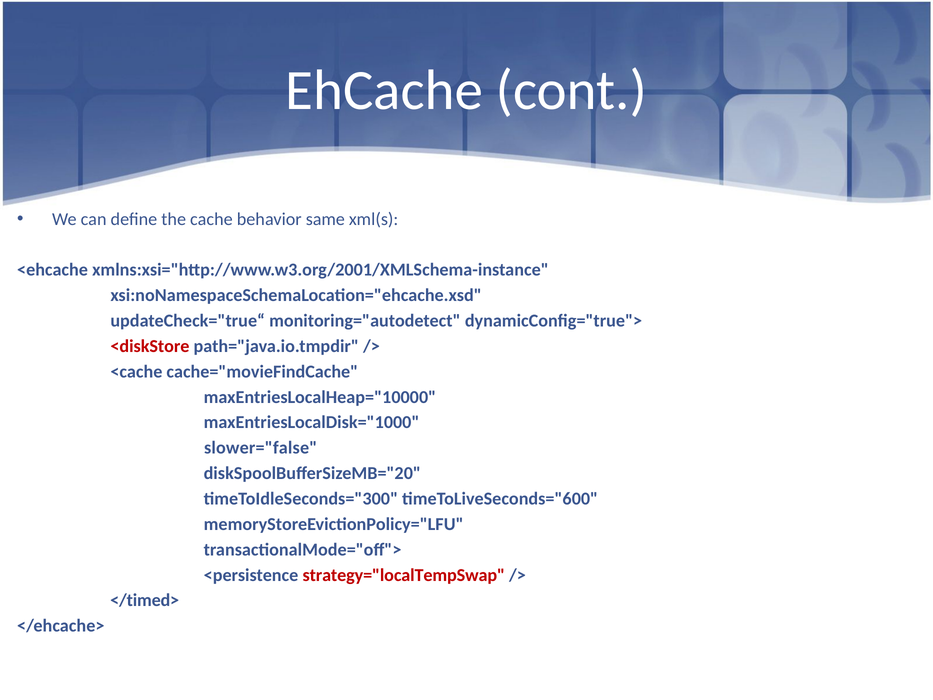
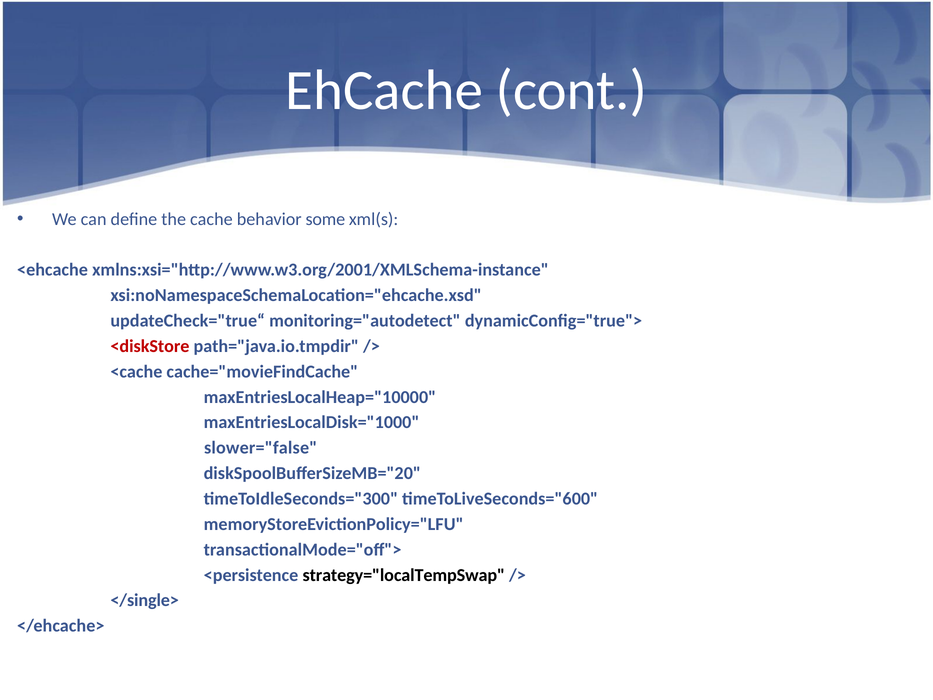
same: same -> some
strategy="localTempSwap colour: red -> black
</timed>: </timed> -> </single>
